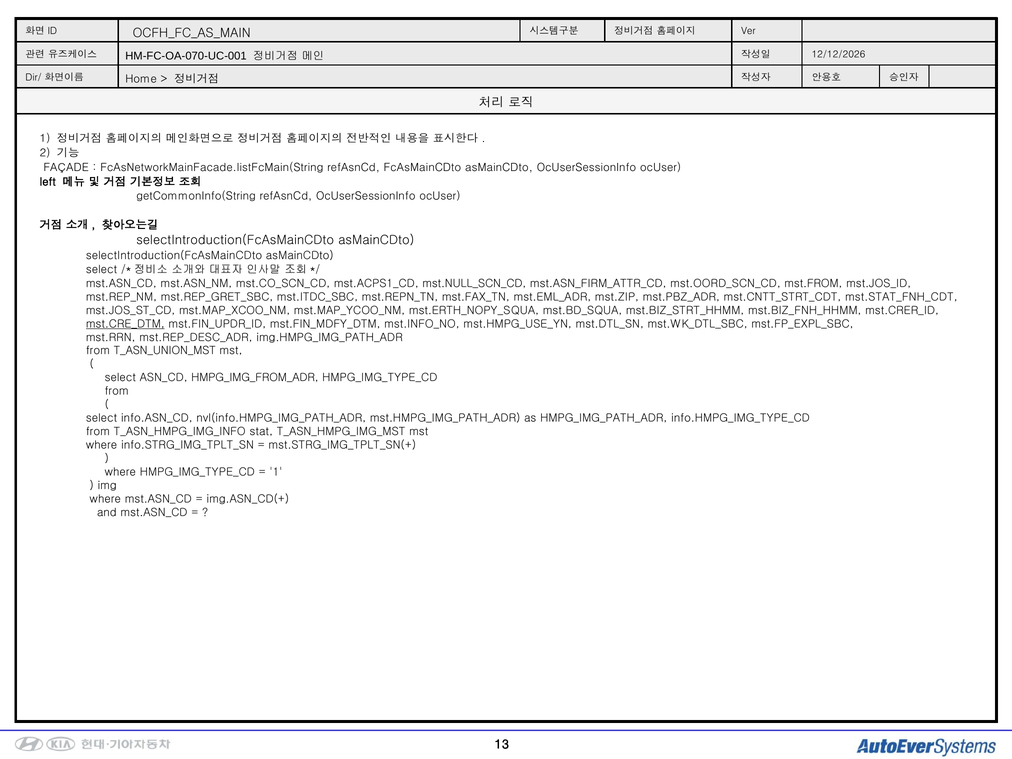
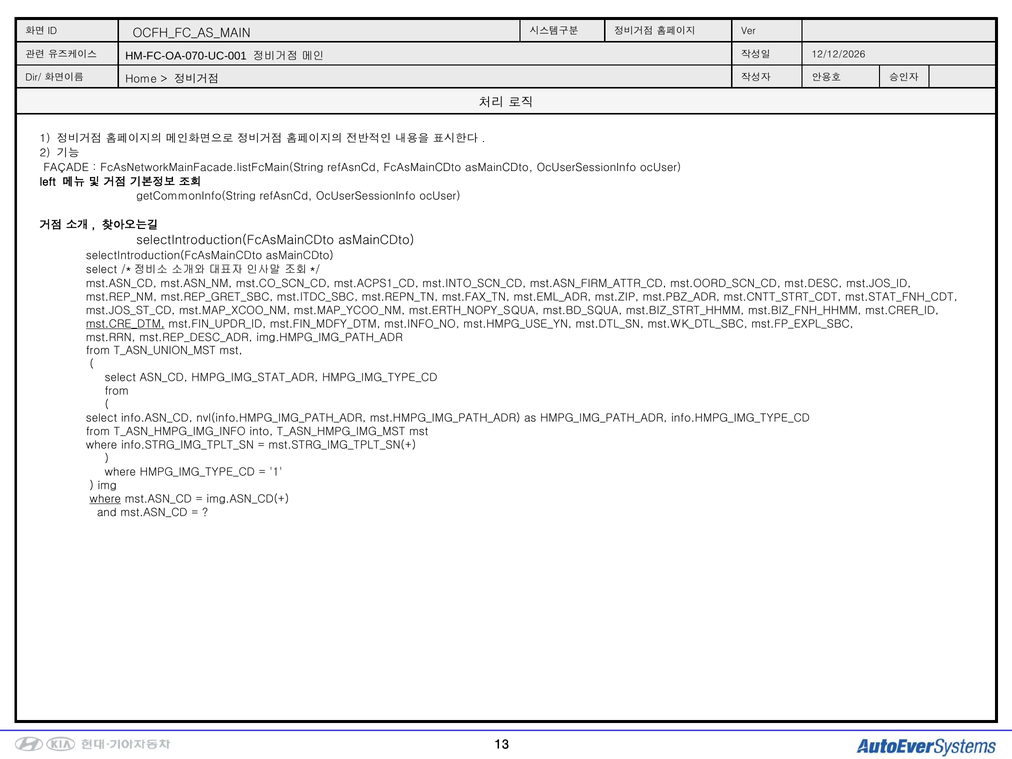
mst.NULL_SCN_CD: mst.NULL_SCN_CD -> mst.INTO_SCN_CD
mst.FROM: mst.FROM -> mst.DESC
HMPG_IMG_FROM_ADR: HMPG_IMG_FROM_ADR -> HMPG_IMG_STAT_ADR
stat: stat -> into
where at (105, 499) underline: none -> present
